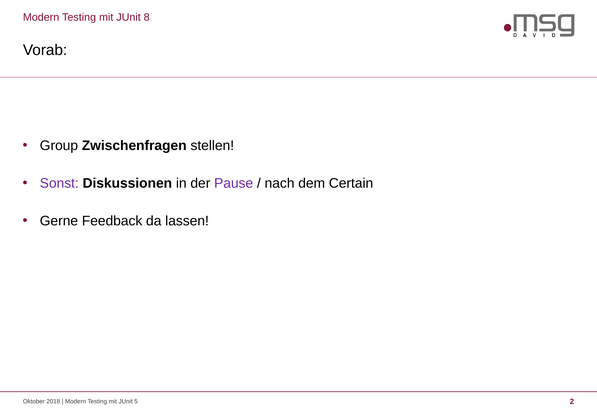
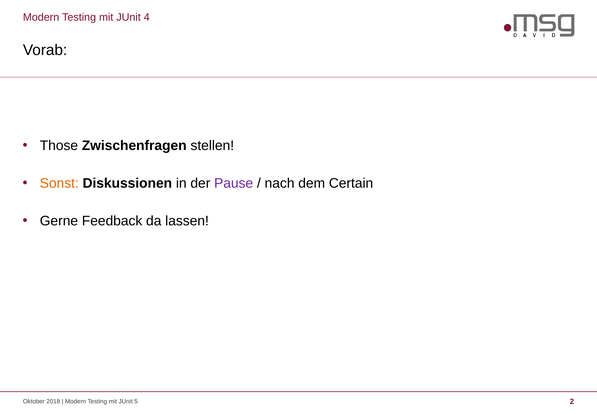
8: 8 -> 4
Group: Group -> Those
Sonst colour: purple -> orange
